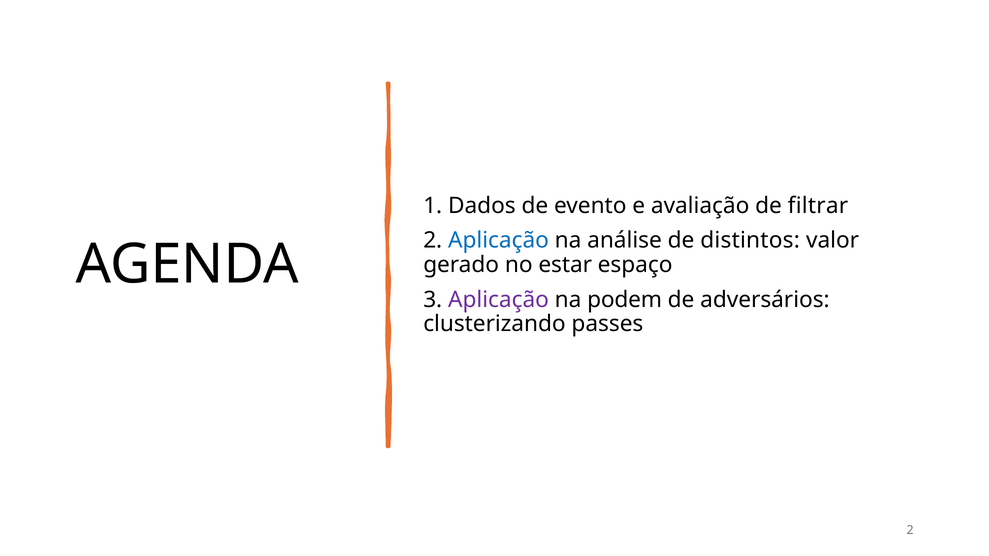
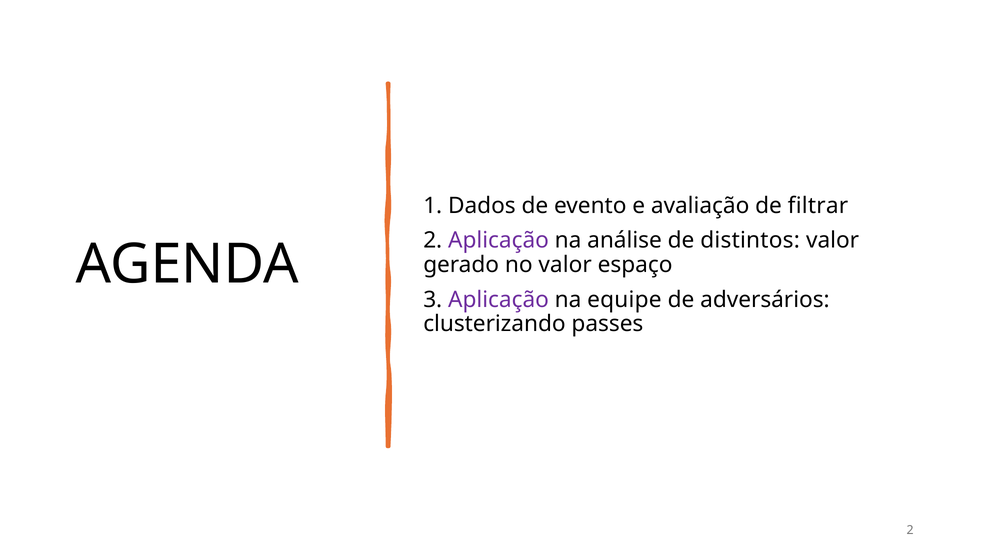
Aplicação at (499, 241) colour: blue -> purple
no estar: estar -> valor
podem: podem -> equipe
